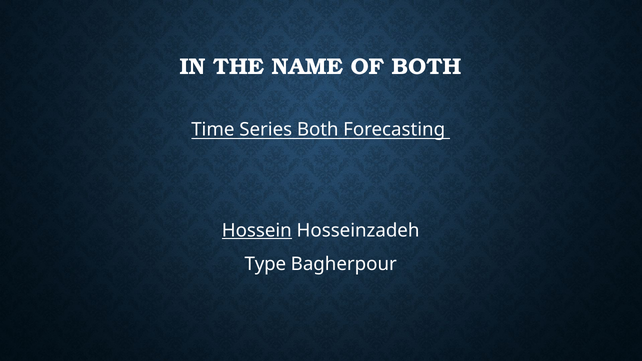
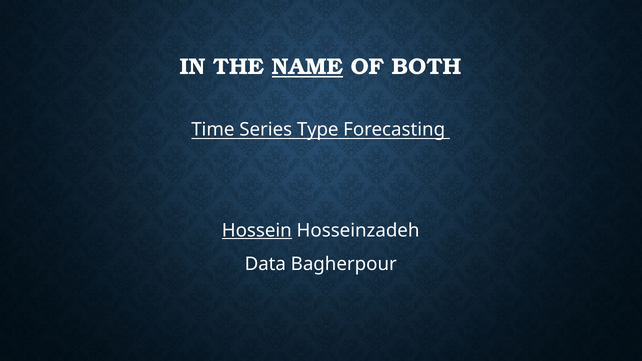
NAME underline: none -> present
Series Both: Both -> Type
Type: Type -> Data
